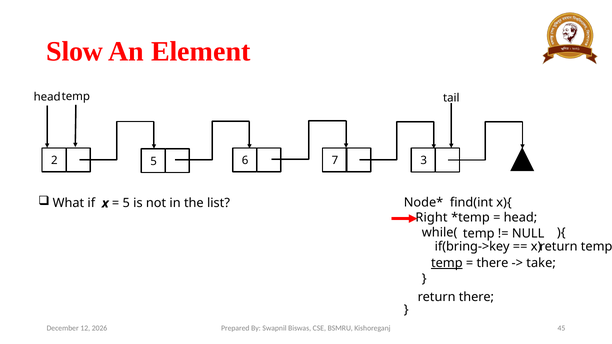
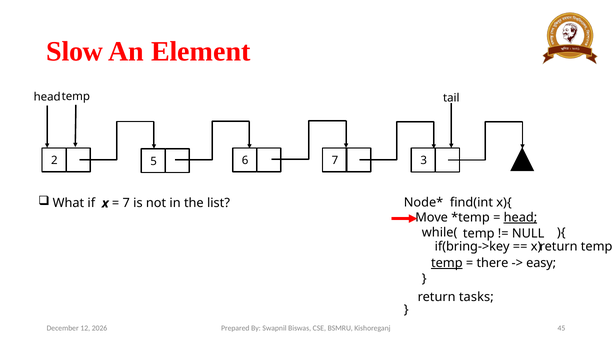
5 at (126, 203): 5 -> 7
Right: Right -> Move
head at (520, 218) underline: none -> present
take: take -> easy
return there: there -> tasks
